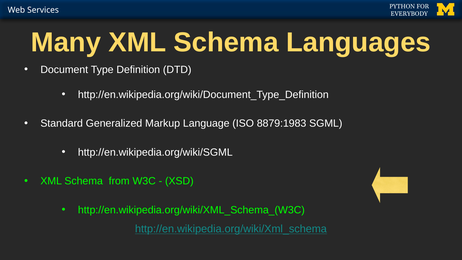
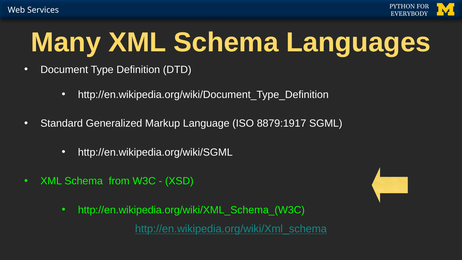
8879:1983: 8879:1983 -> 8879:1917
